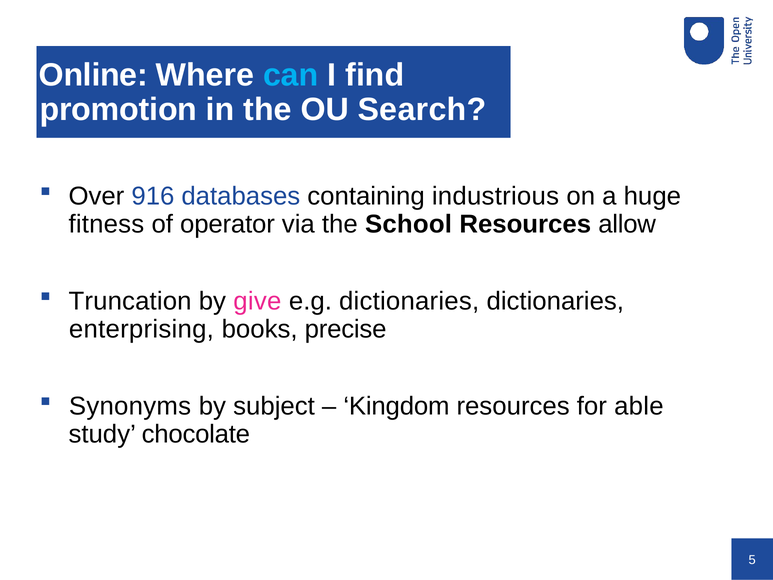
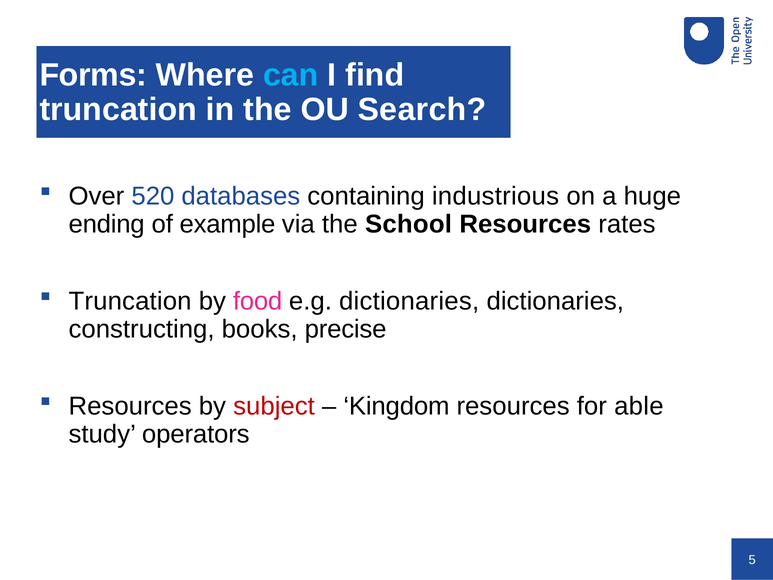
Online: Online -> Forms
promotion at (118, 110): promotion -> truncation
916: 916 -> 520
fitness: fitness -> ending
operator: operator -> example
allow: allow -> rates
give: give -> food
enterprising: enterprising -> constructing
Synonyms at (130, 406): Synonyms -> Resources
subject colour: black -> red
chocolate: chocolate -> operators
